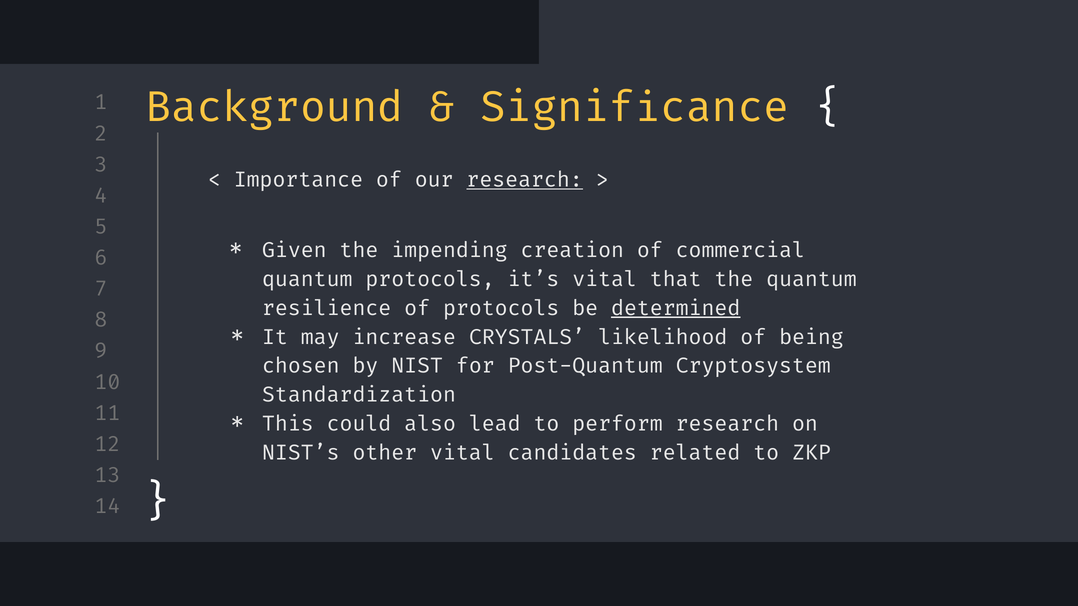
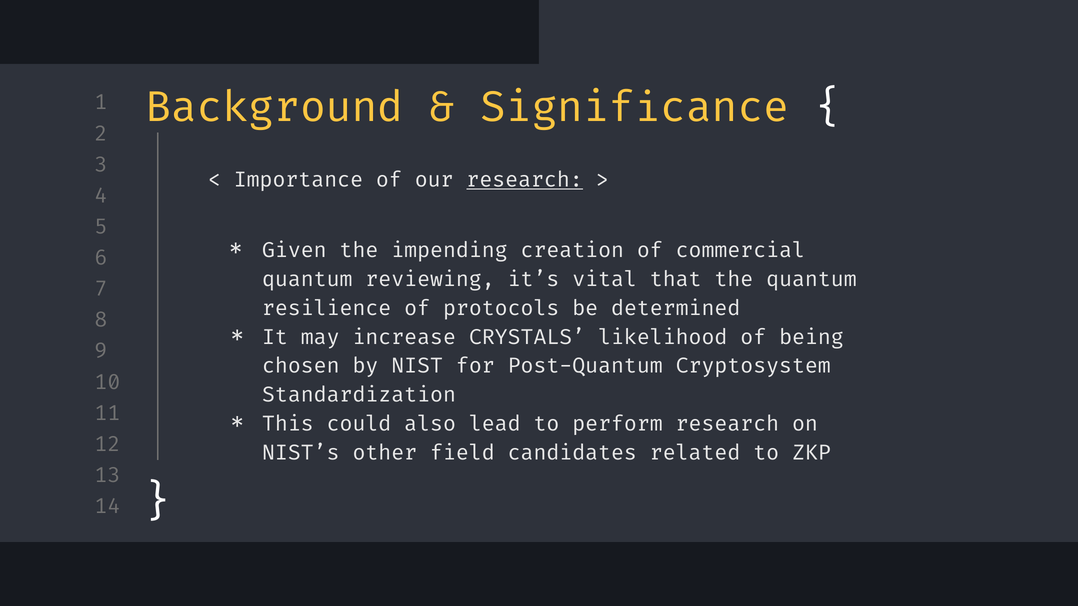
quantum protocols: protocols -> reviewing
determined underline: present -> none
other vital: vital -> field
